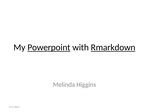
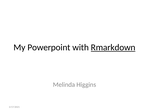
Powerpoint underline: present -> none
